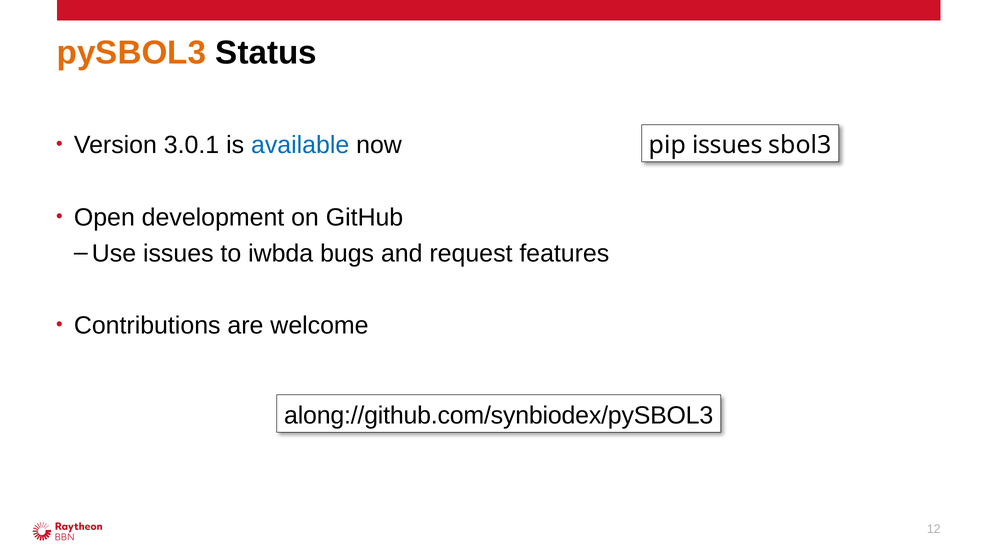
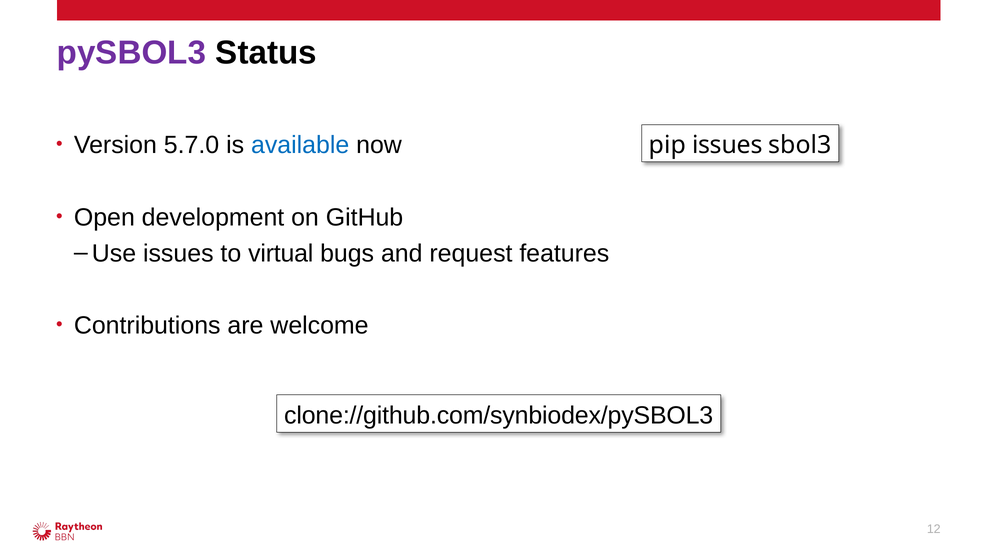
pySBOL3 colour: orange -> purple
3.0.1: 3.0.1 -> 5.7.0
iwbda: iwbda -> virtual
along://github.com/synbiodex/pySBOL3: along://github.com/synbiodex/pySBOL3 -> clone://github.com/synbiodex/pySBOL3
